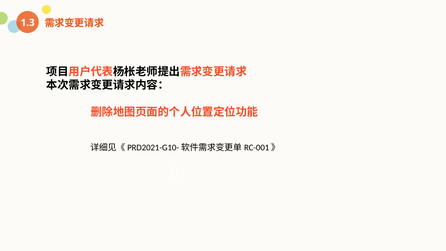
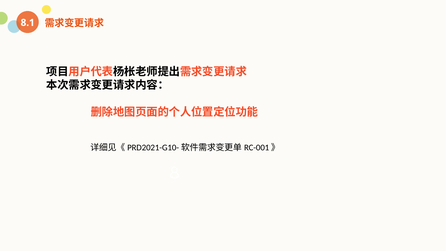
1.3: 1.3 -> 8.1
